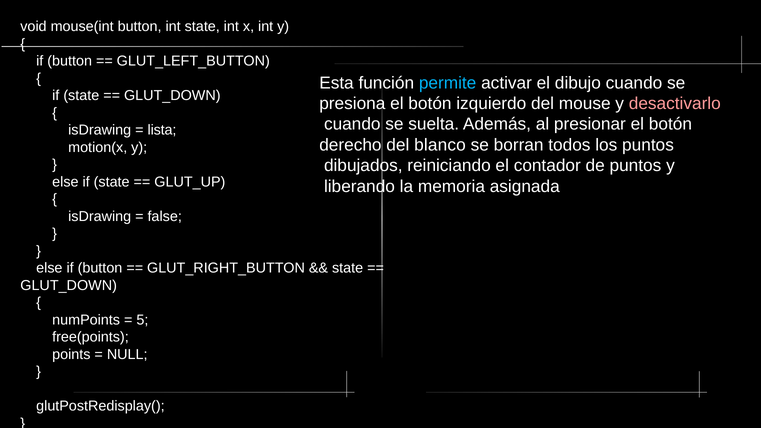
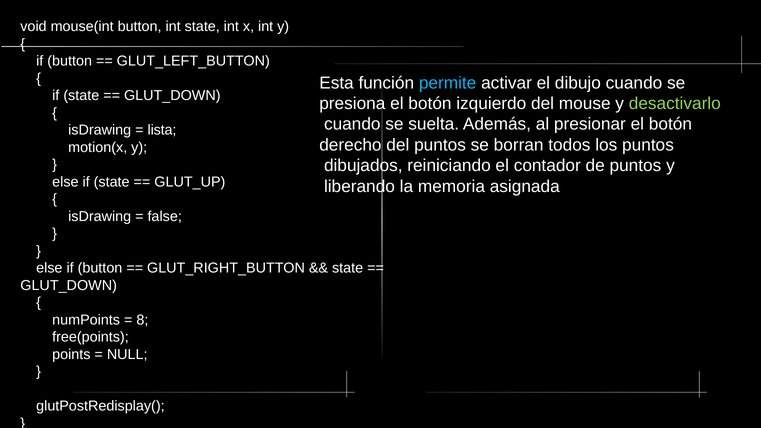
desactivarlo colour: pink -> light green
del blanco: blanco -> puntos
5: 5 -> 8
